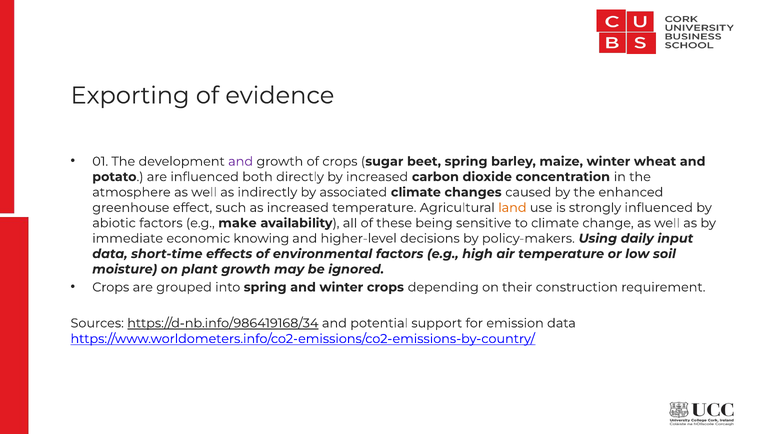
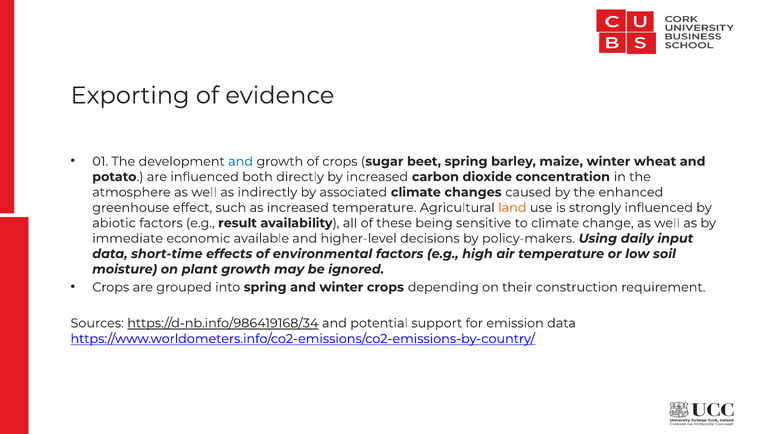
and at (241, 162) colour: purple -> blue
make: make -> result
knowing: knowing -> available
